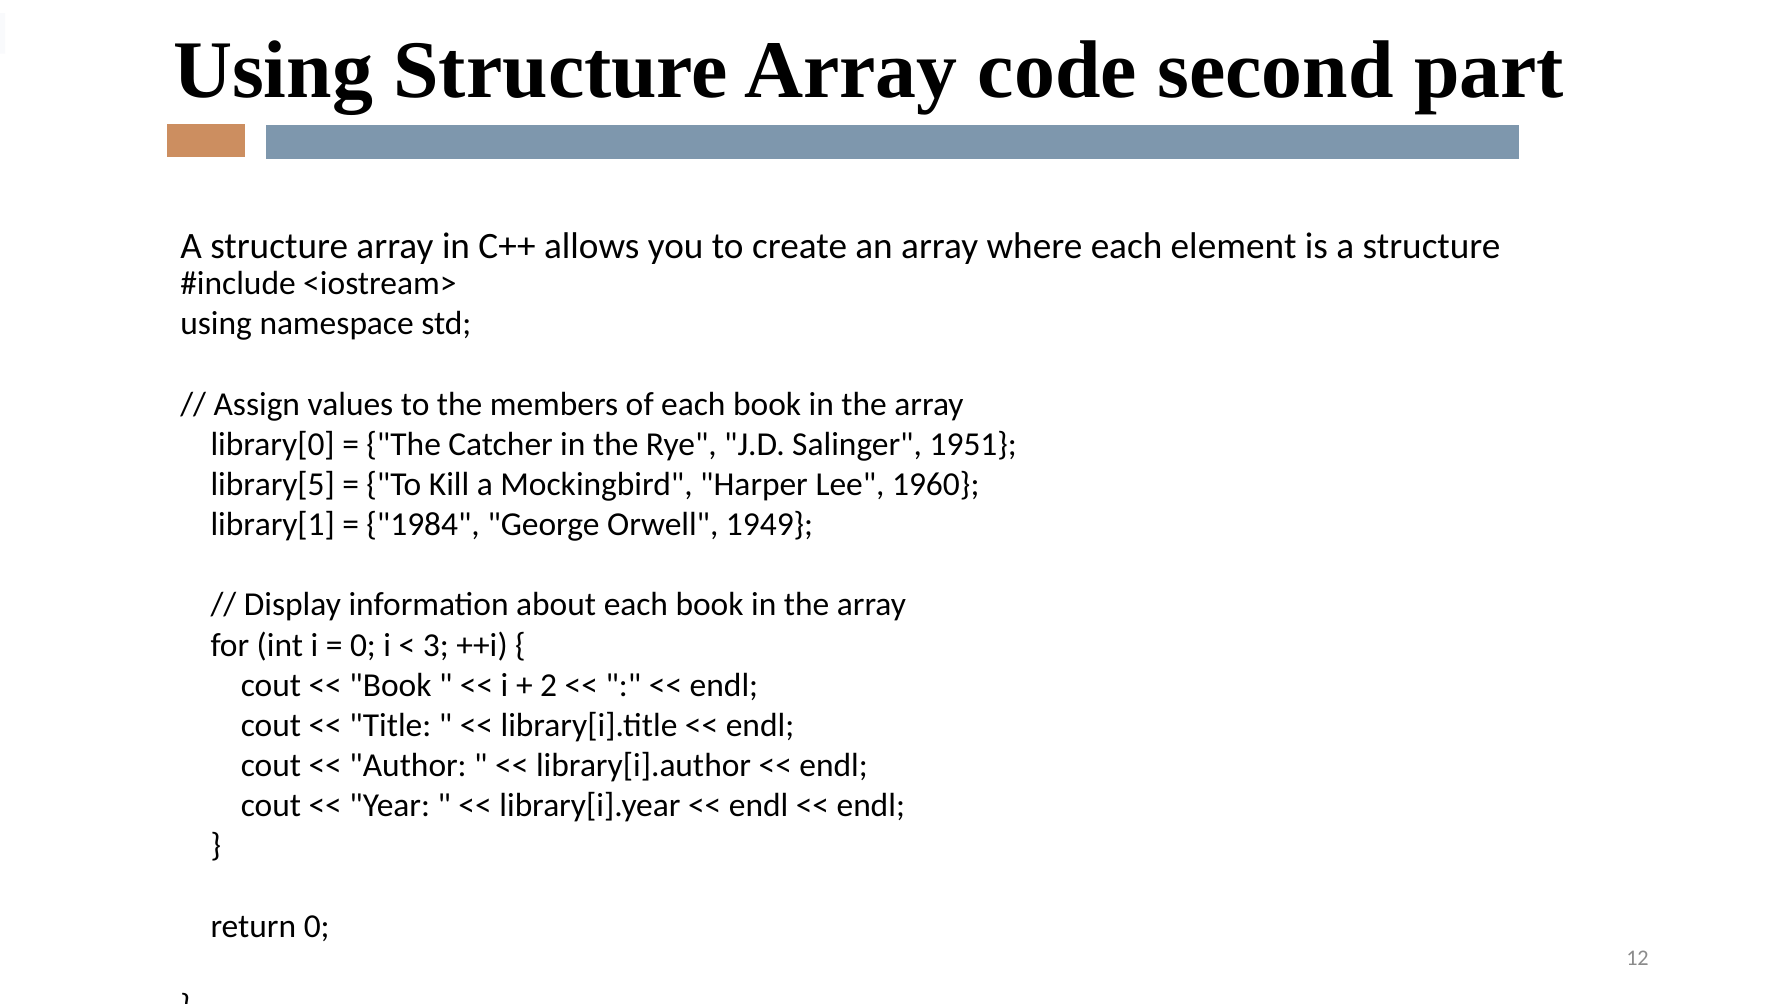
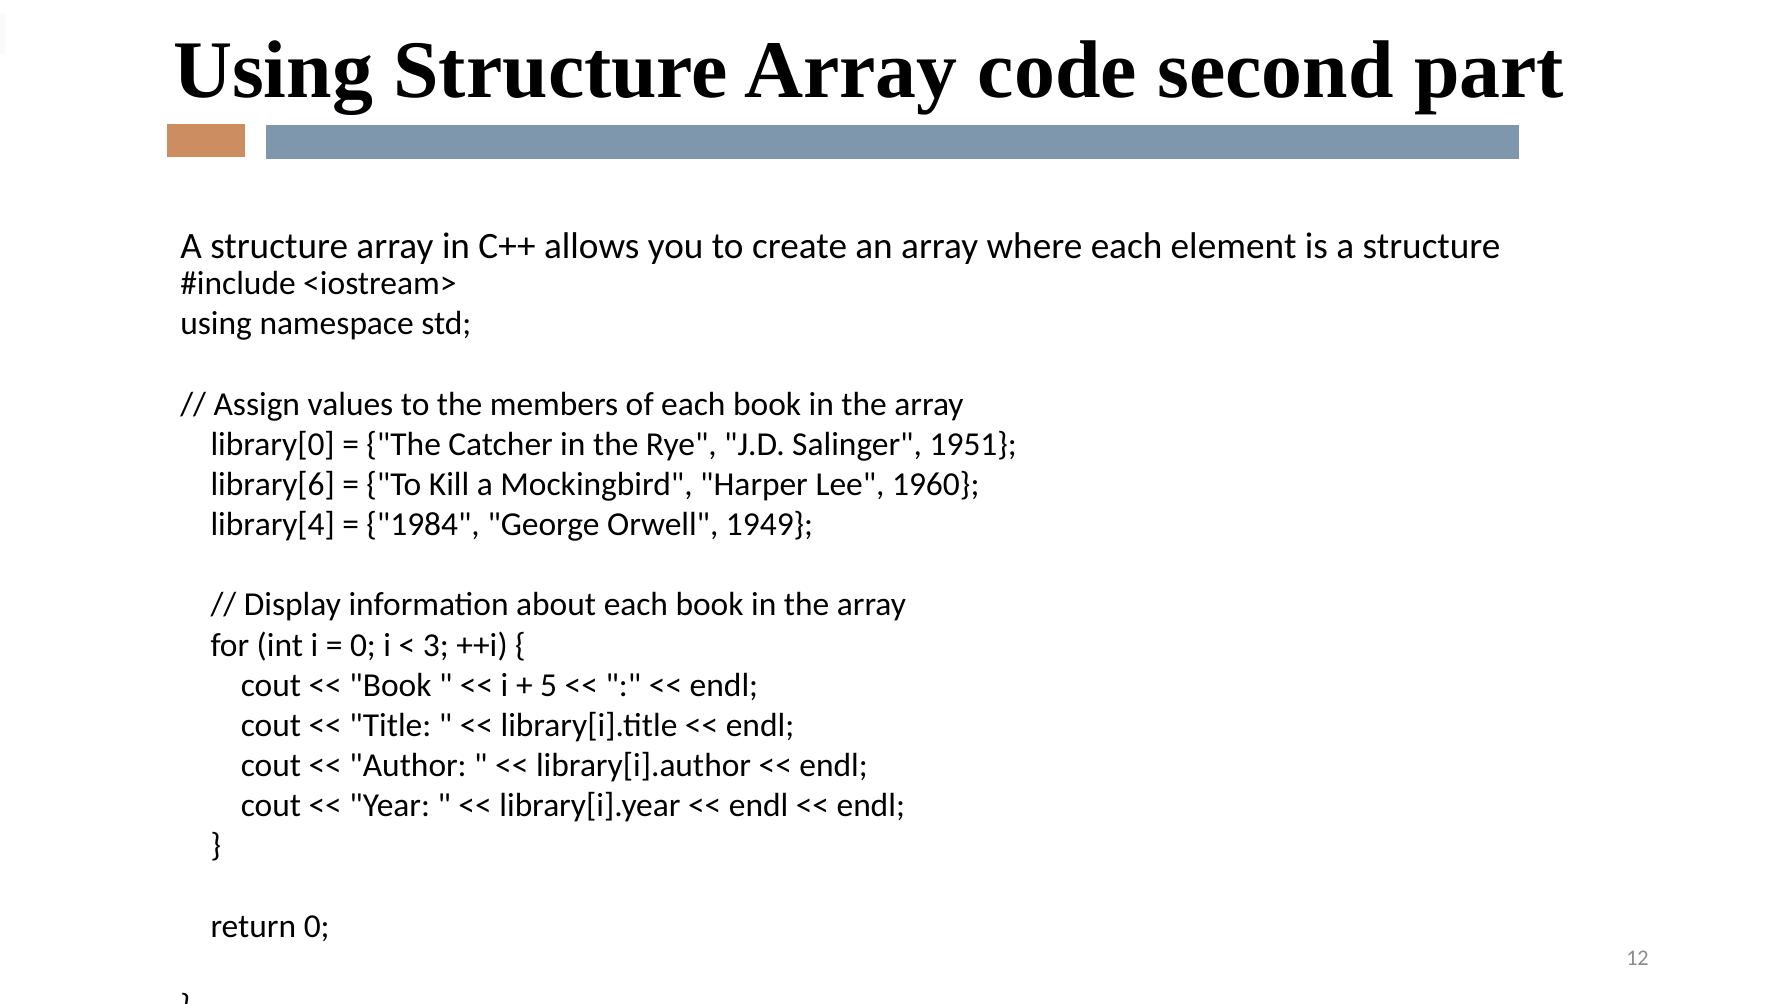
library[5: library[5 -> library[6
library[1: library[1 -> library[4
2: 2 -> 5
